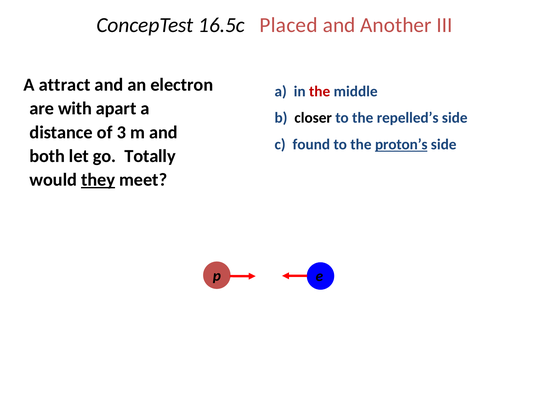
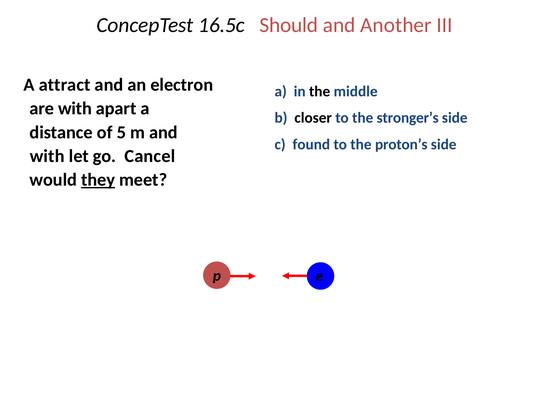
Placed: Placed -> Should
the at (320, 91) colour: red -> black
repelled’s: repelled’s -> stronger’s
3: 3 -> 5
proton’s underline: present -> none
both at (47, 156): both -> with
Totally: Totally -> Cancel
